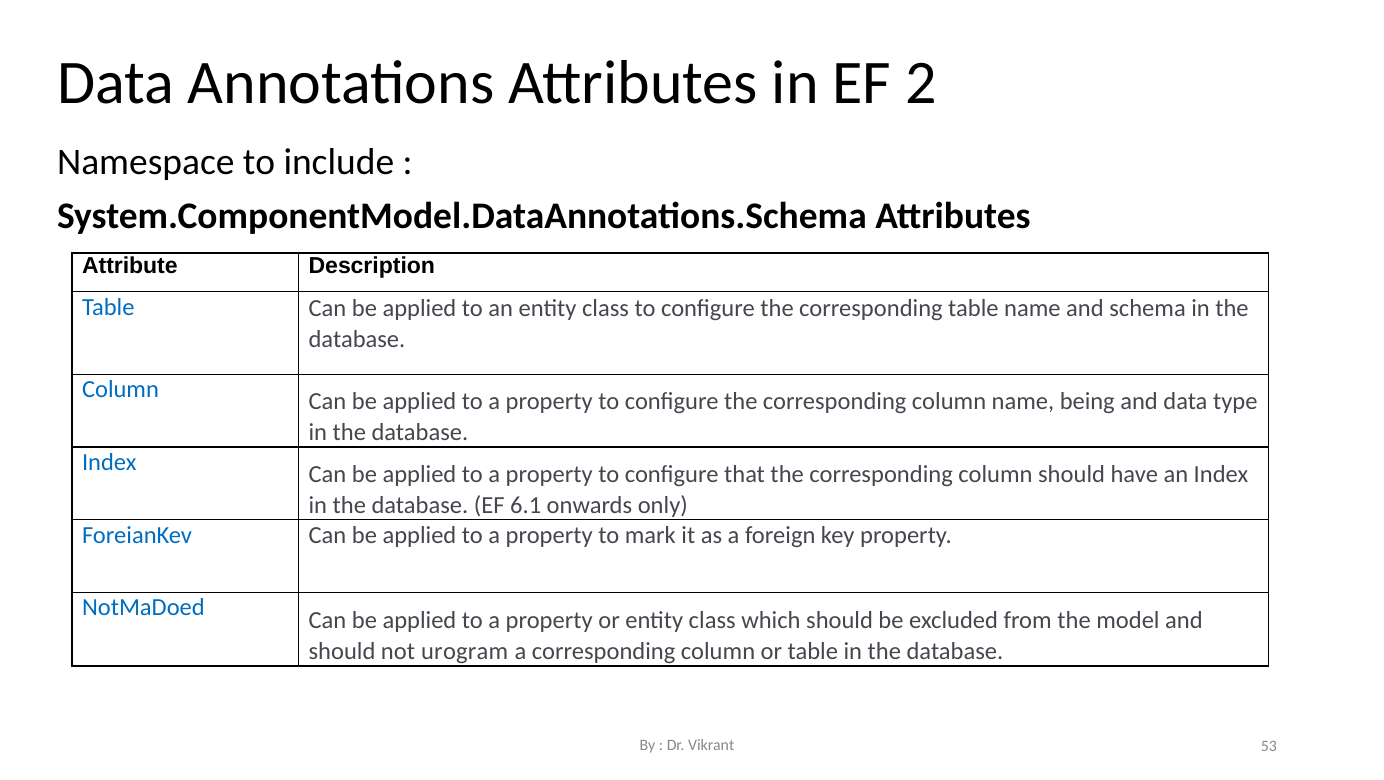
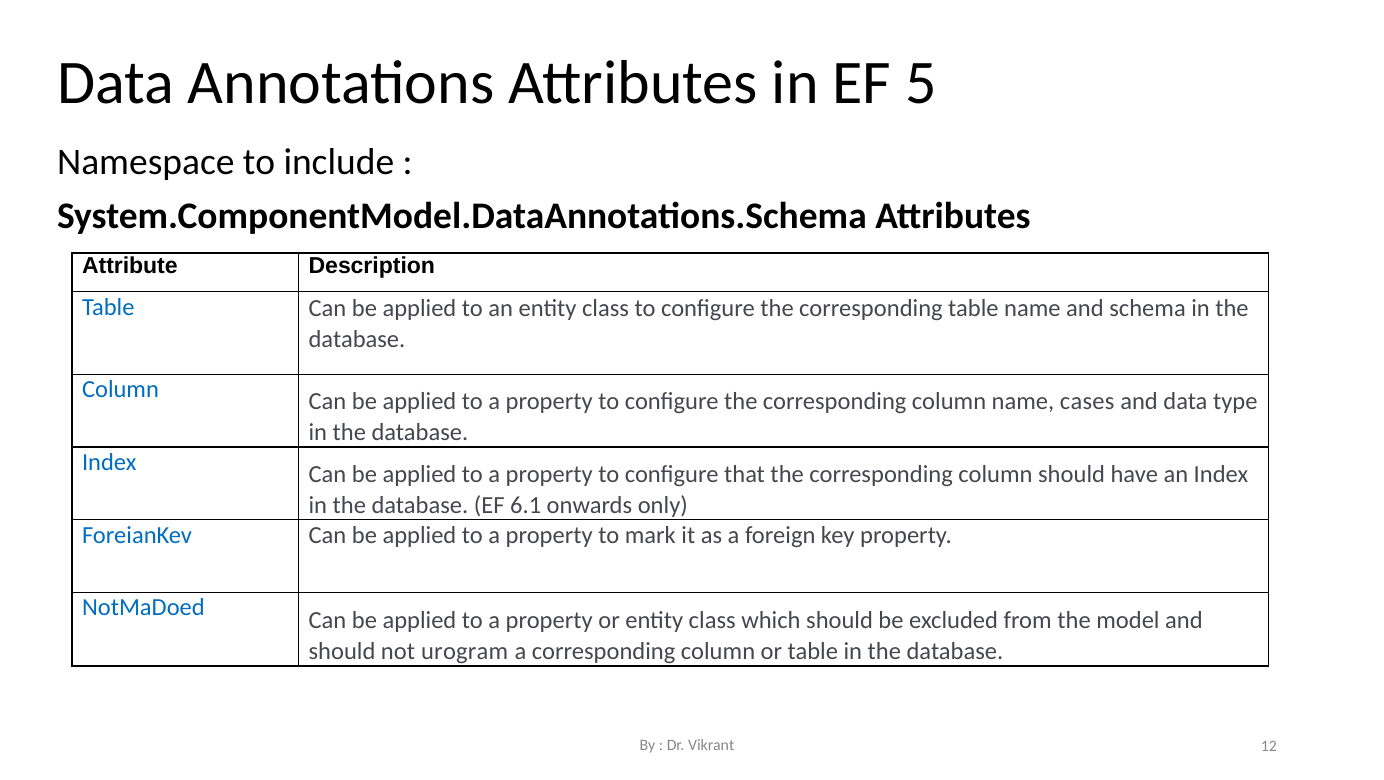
2: 2 -> 5
being: being -> cases
53: 53 -> 12
